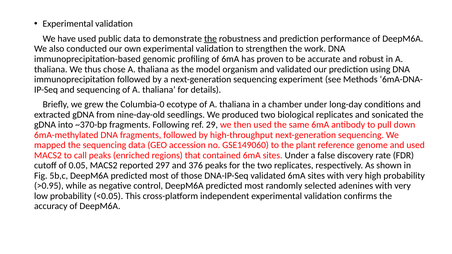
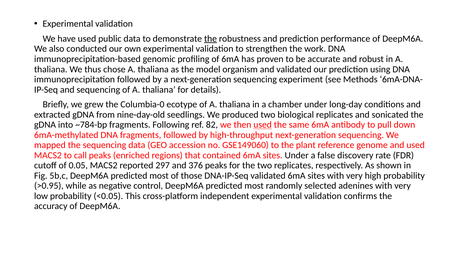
~370-bp: ~370-bp -> ~784-bp
29: 29 -> 82
used at (263, 125) underline: none -> present
